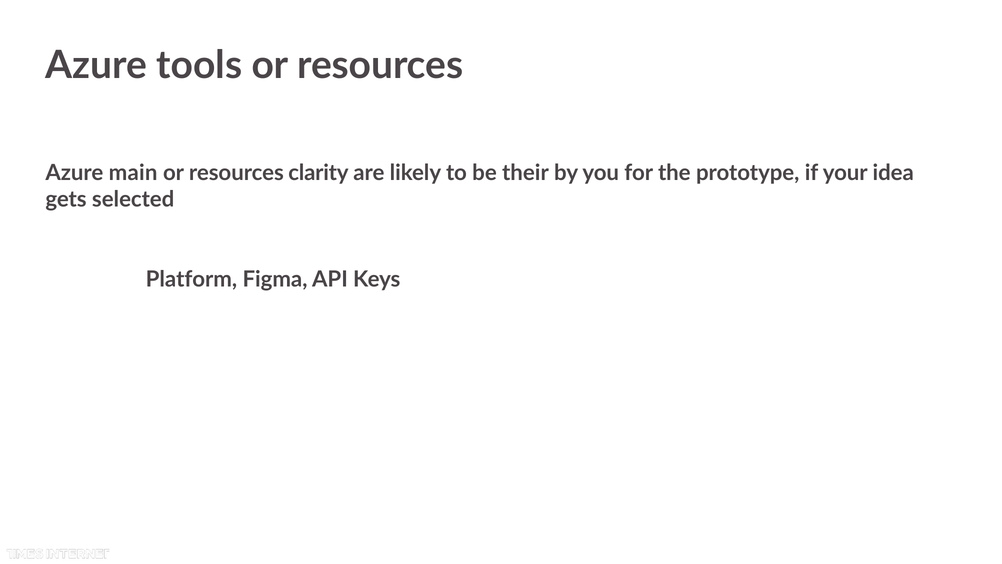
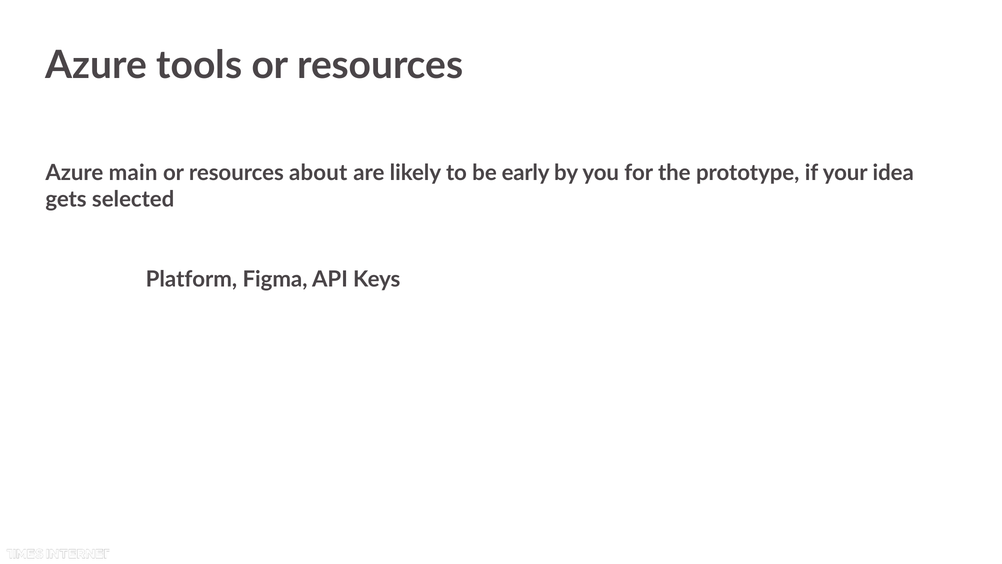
clarity: clarity -> about
their: their -> early
